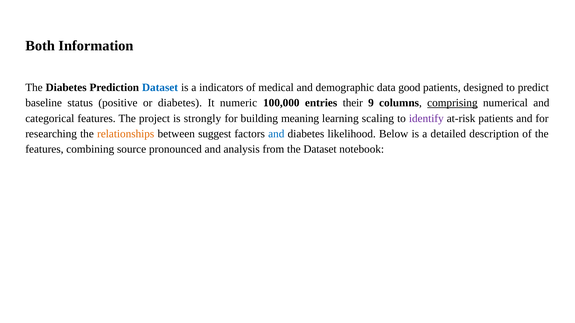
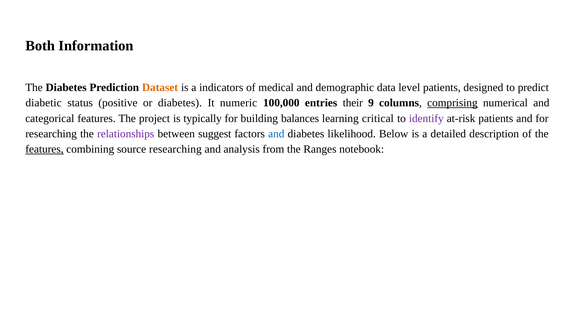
Dataset at (160, 88) colour: blue -> orange
good: good -> level
baseline: baseline -> diabetic
strongly: strongly -> typically
meaning: meaning -> balances
scaling: scaling -> critical
relationships colour: orange -> purple
features at (44, 149) underline: none -> present
source pronounced: pronounced -> researching
the Dataset: Dataset -> Ranges
